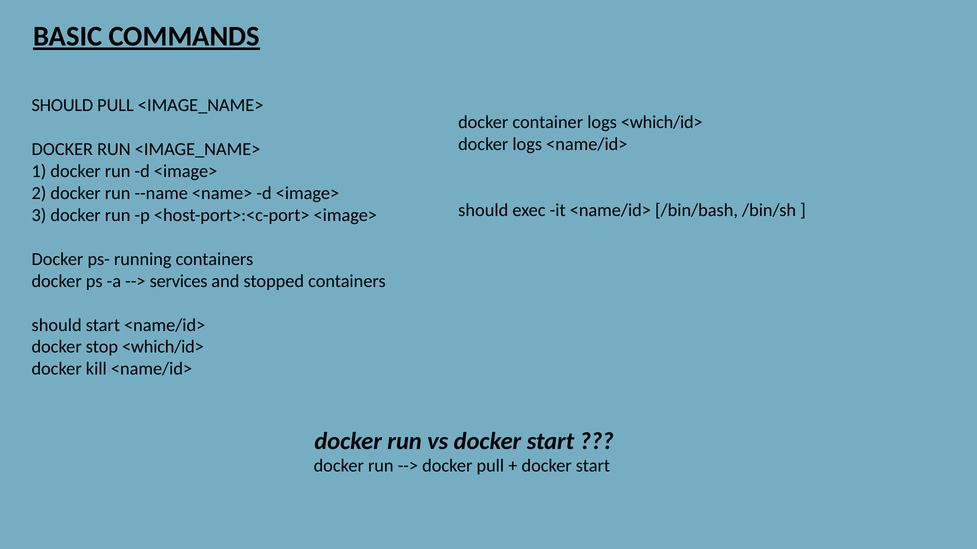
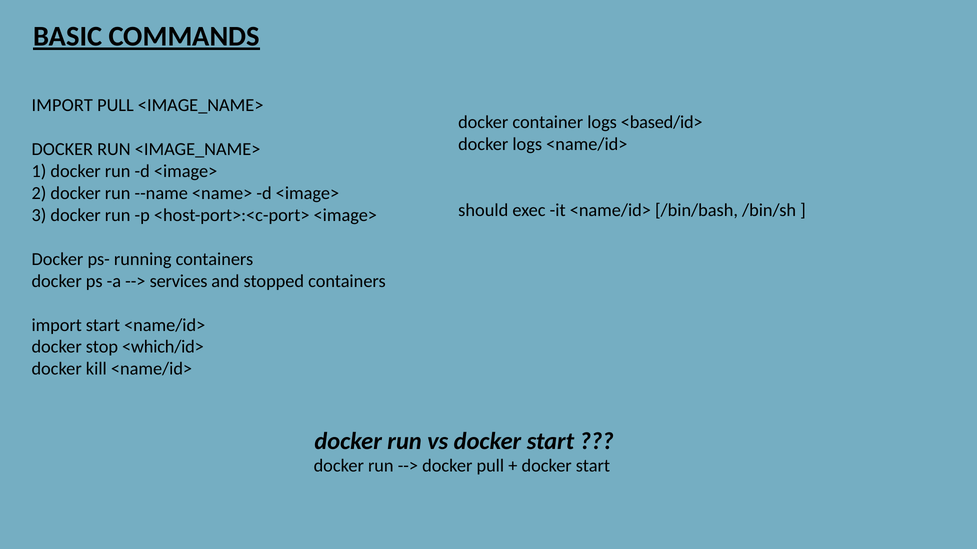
SHOULD at (62, 105): SHOULD -> IMPORT
logs <which/id>: <which/id> -> <based/id>
should at (57, 325): should -> import
